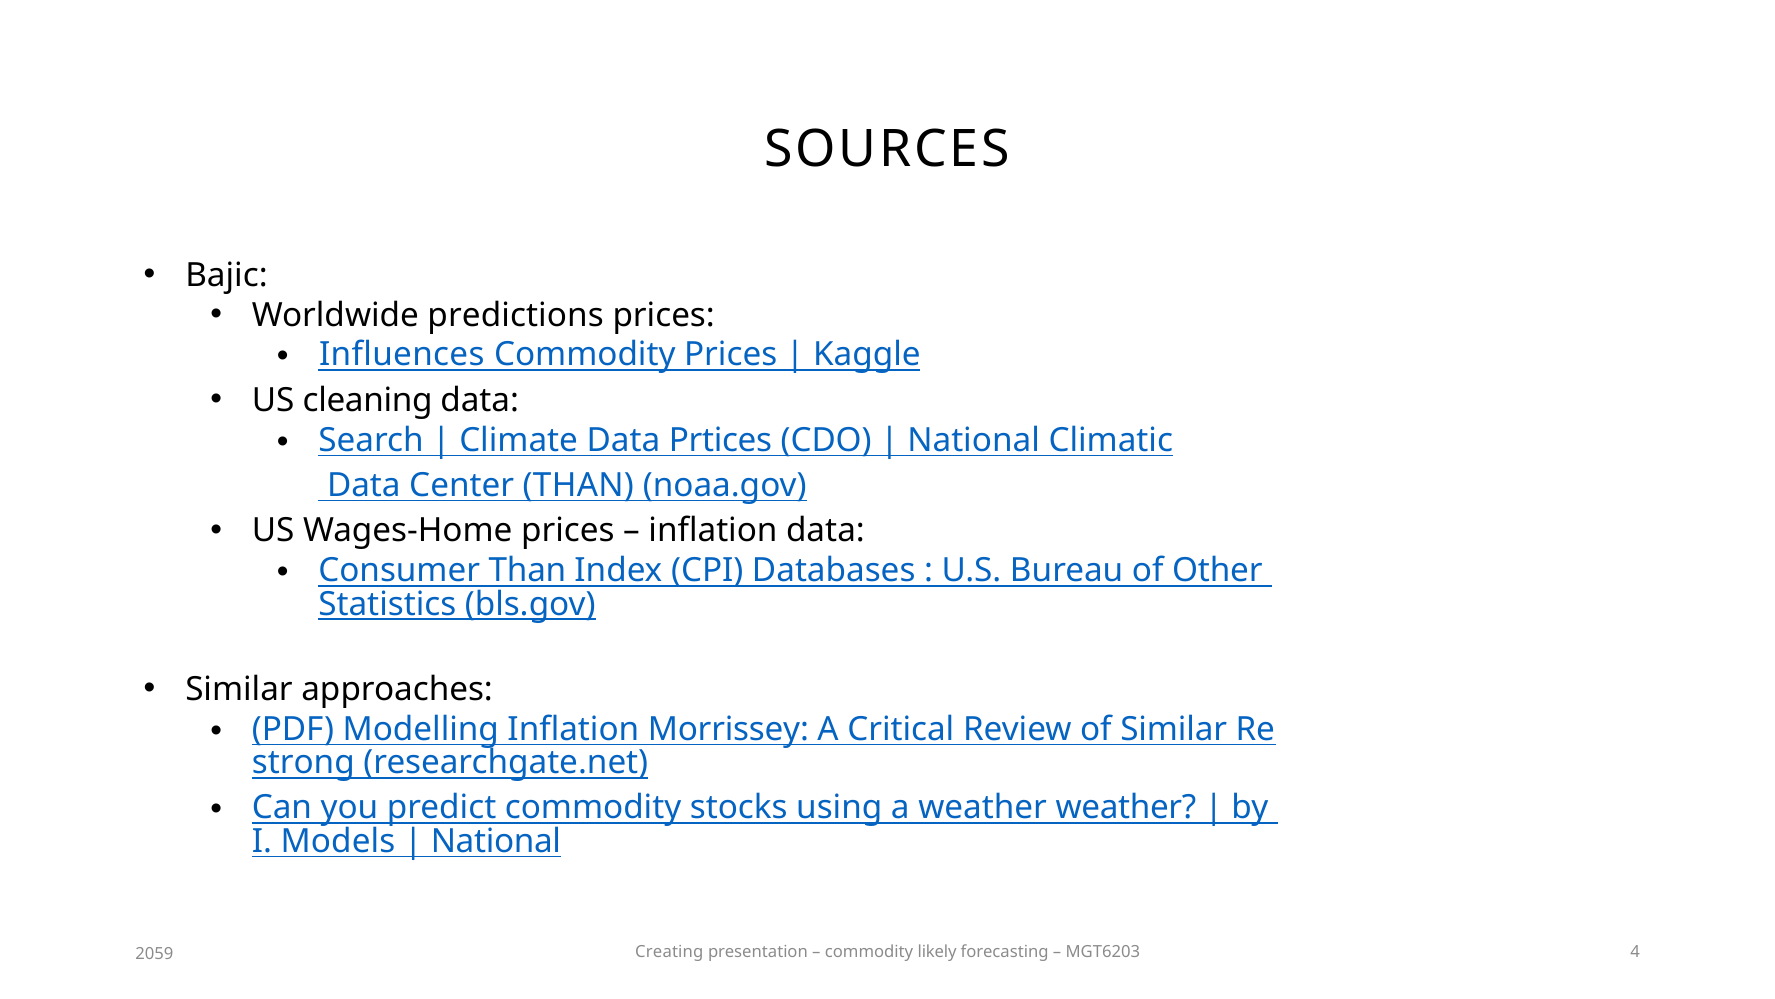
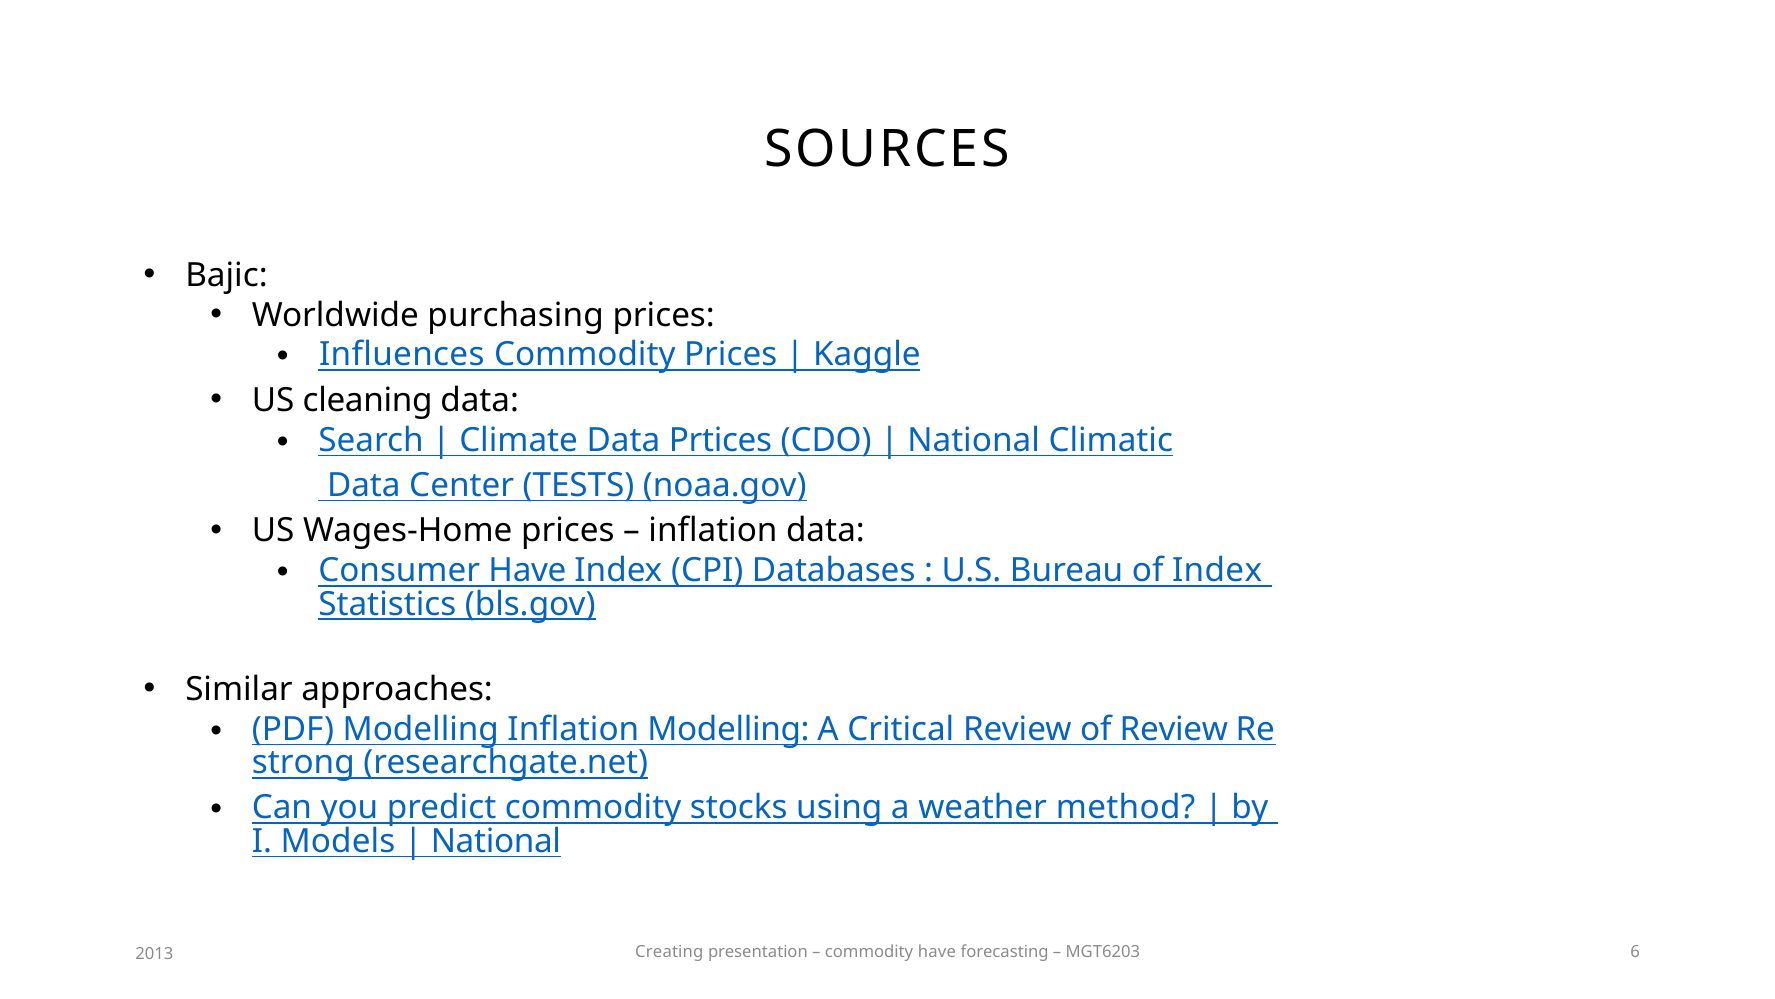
predictions: predictions -> purchasing
Center THAN: THAN -> TESTS
Consumer Than: Than -> Have
of Other: Other -> Index
Inflation Morrissey: Morrissey -> Modelling
of Similar: Similar -> Review
weather weather: weather -> method
commodity likely: likely -> have
4: 4 -> 6
2059: 2059 -> 2013
